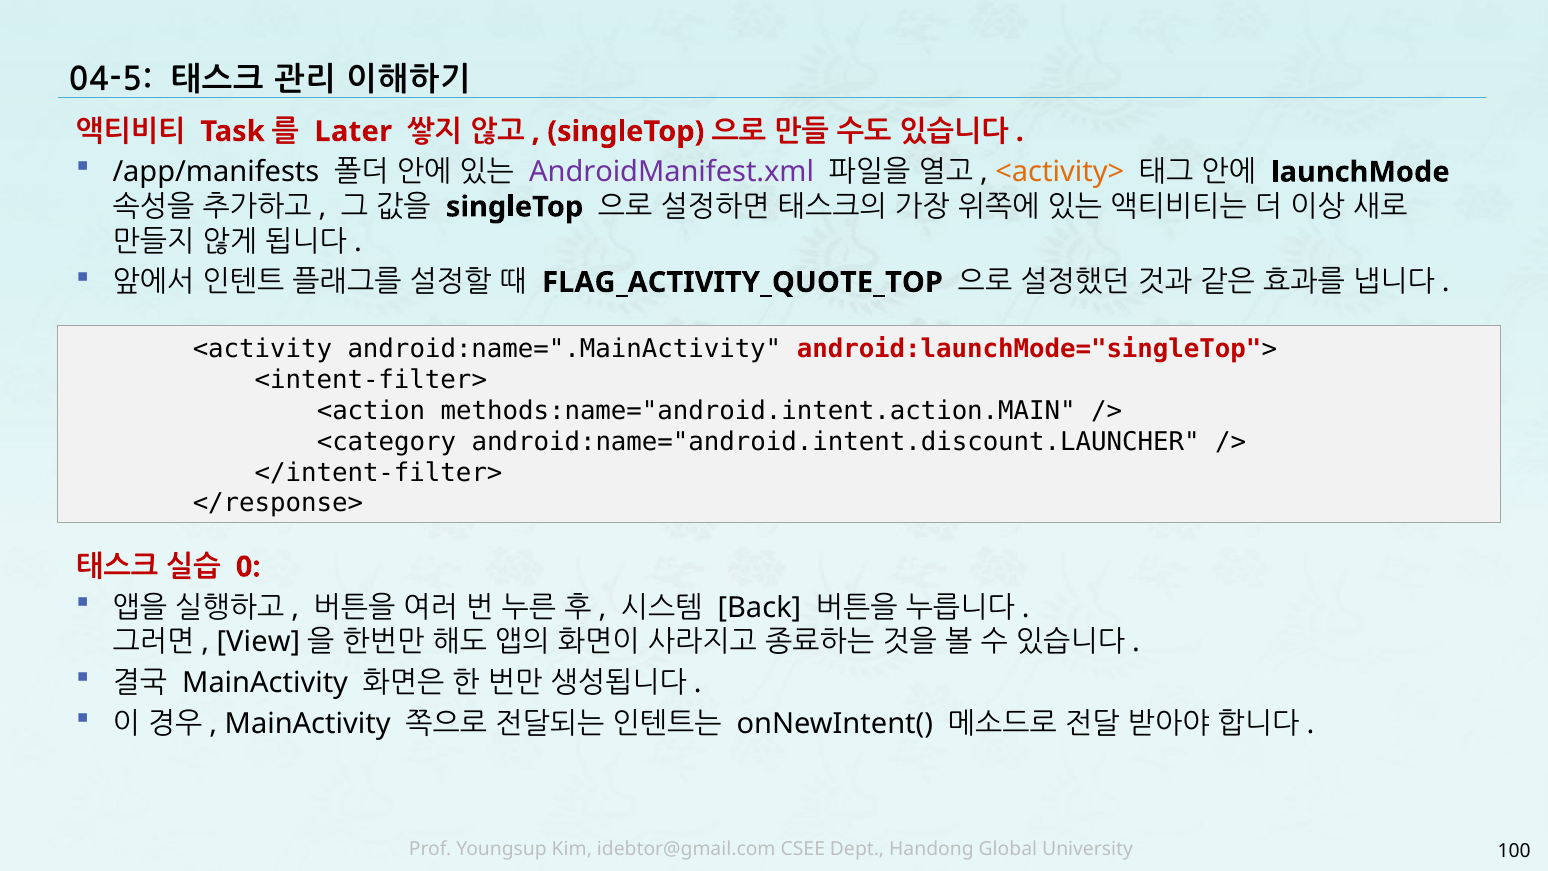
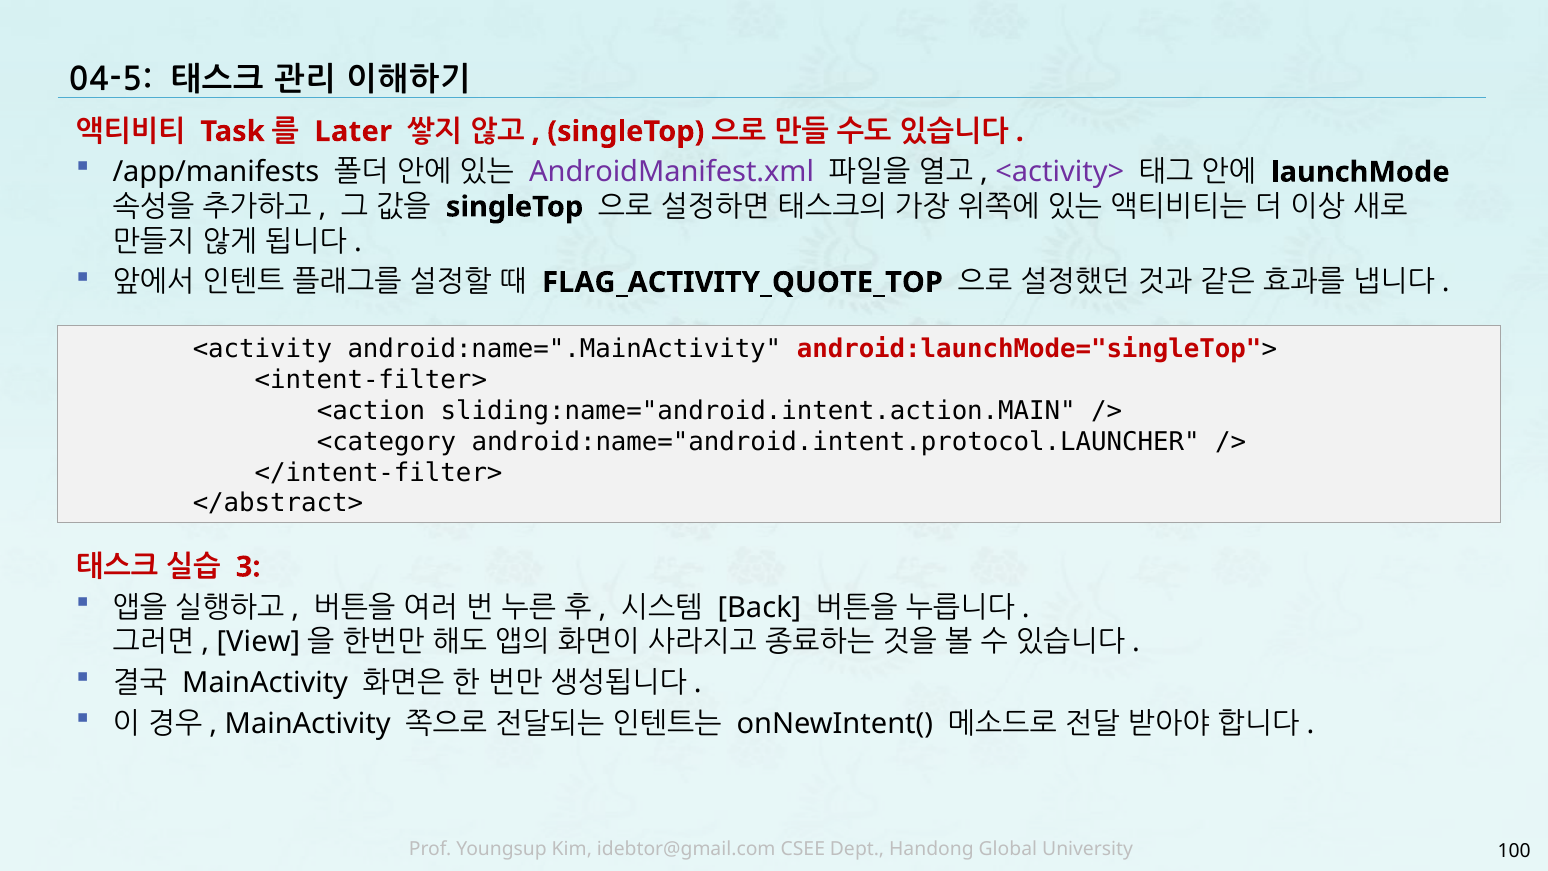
<activity> colour: orange -> purple
methods:name="android.intent.action.MAIN: methods:name="android.intent.action.MAIN -> sliding:name="android.intent.action.MAIN
android:name="android.intent.discount.LAUNCHER: android:name="android.intent.discount.LAUNCHER -> android:name="android.intent.protocol.LAUNCHER
</response>: </response> -> </abstract>
0: 0 -> 3
